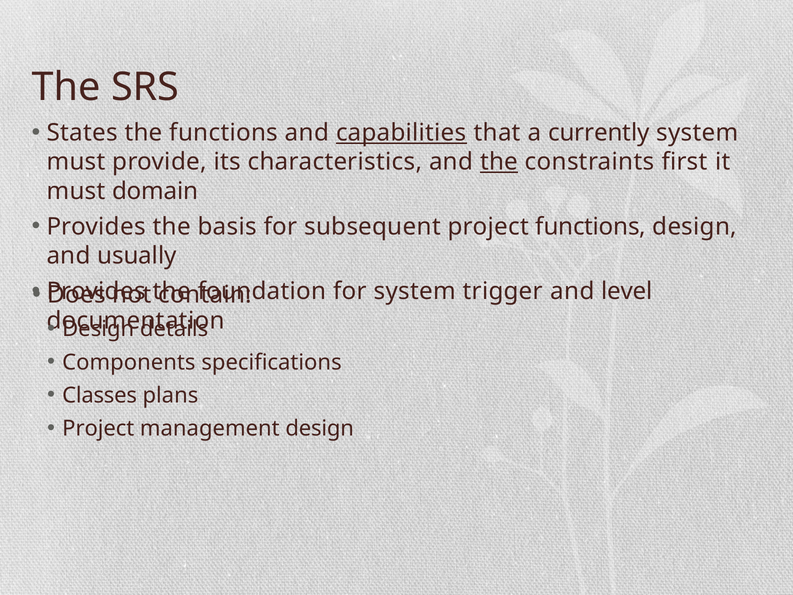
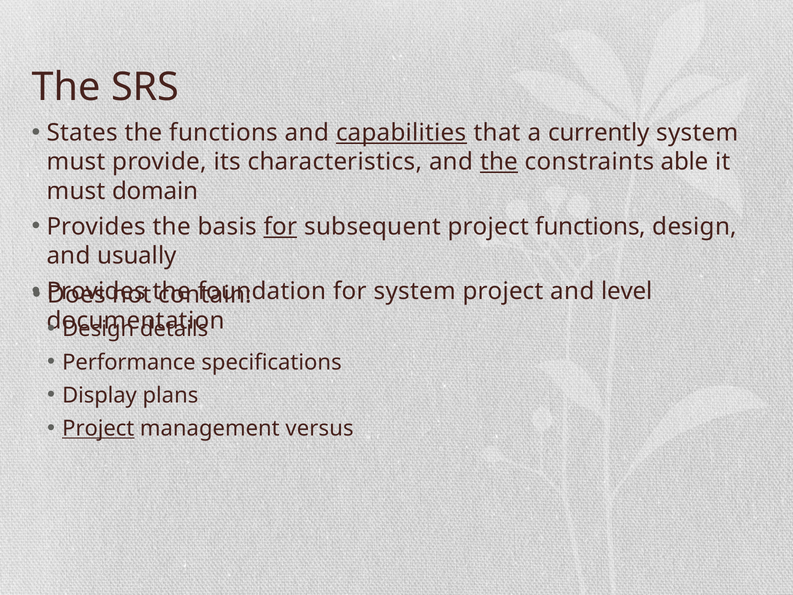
first: first -> able
for at (280, 227) underline: none -> present
system trigger: trigger -> project
Components: Components -> Performance
Classes: Classes -> Display
Project at (98, 428) underline: none -> present
management design: design -> versus
